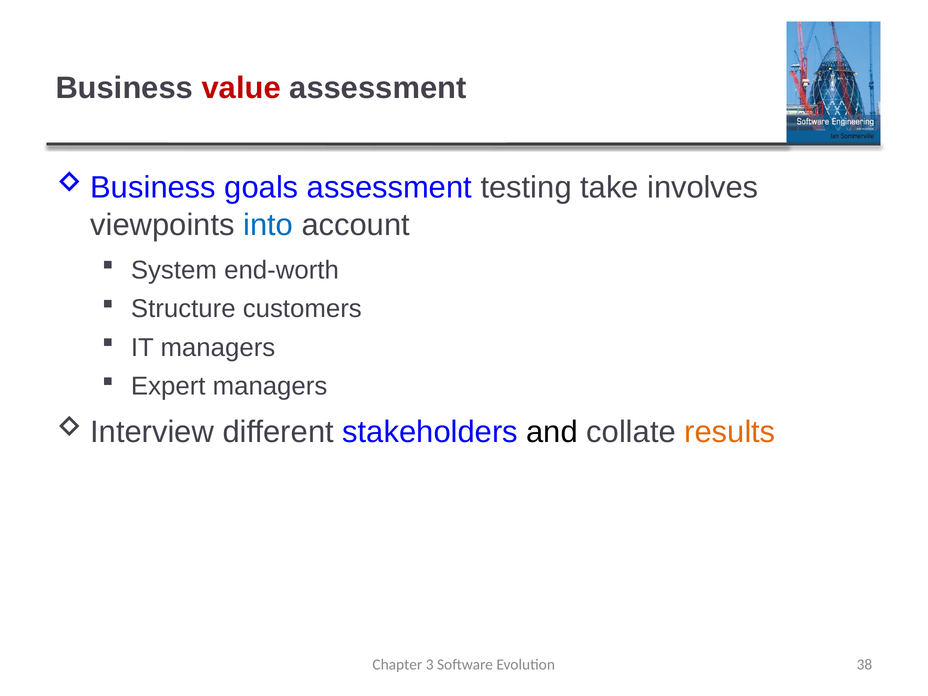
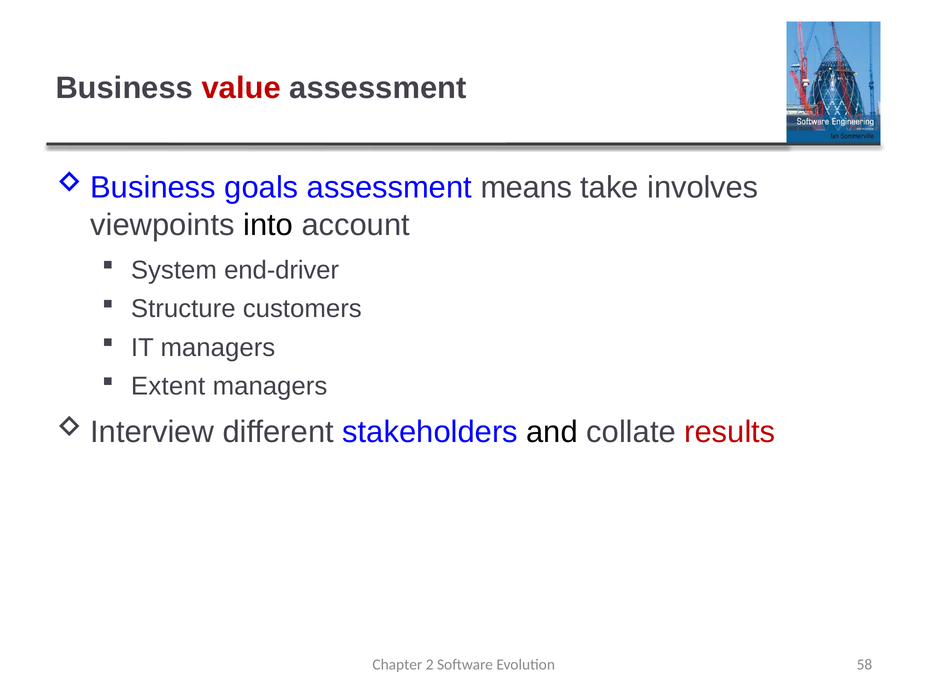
testing: testing -> means
into colour: blue -> black
end-worth: end-worth -> end-driver
Expert: Expert -> Extent
results colour: orange -> red
3: 3 -> 2
38: 38 -> 58
